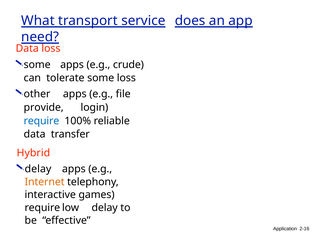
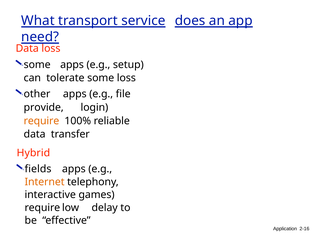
crude: crude -> setup
require colour: blue -> orange
delay at (38, 169): delay -> fields
